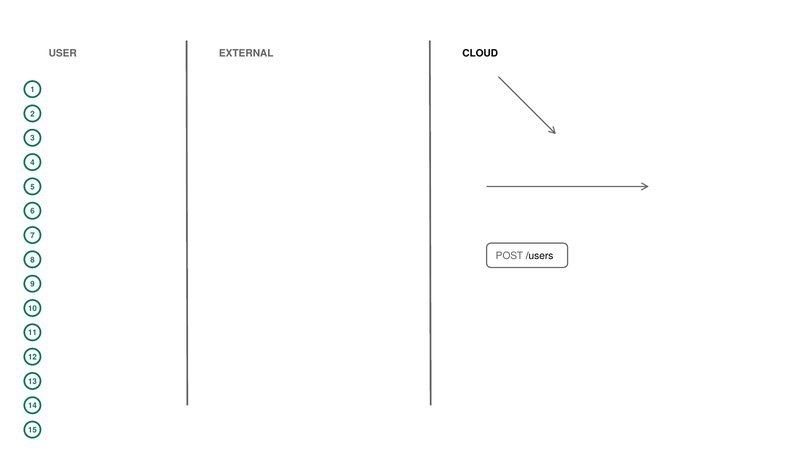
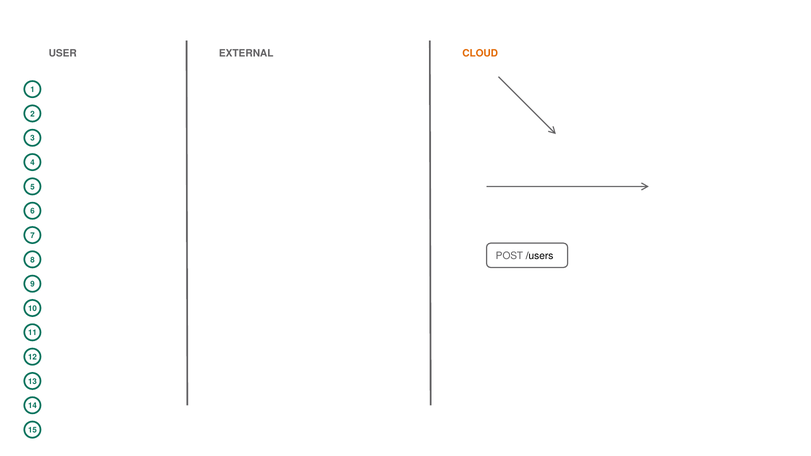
CLOUD colour: black -> orange
